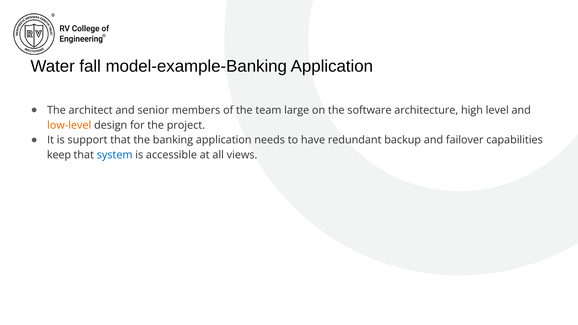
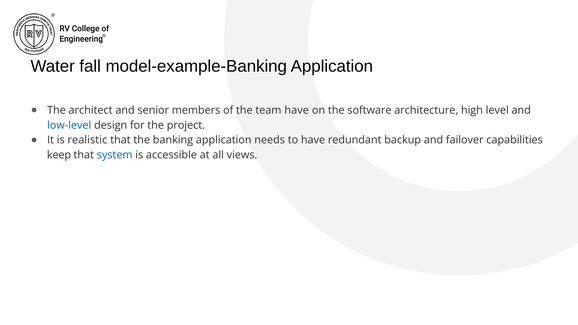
team large: large -> have
low-level colour: orange -> blue
support: support -> realistic
